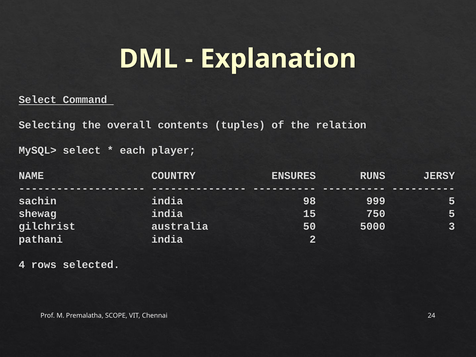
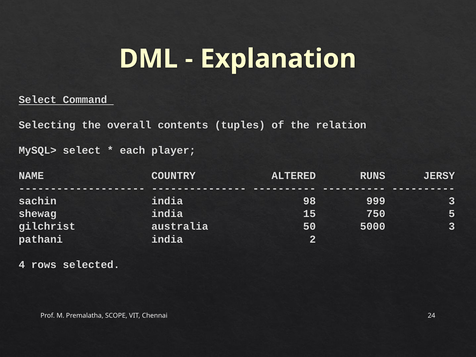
ENSURES: ENSURES -> ALTERED
999 5: 5 -> 3
